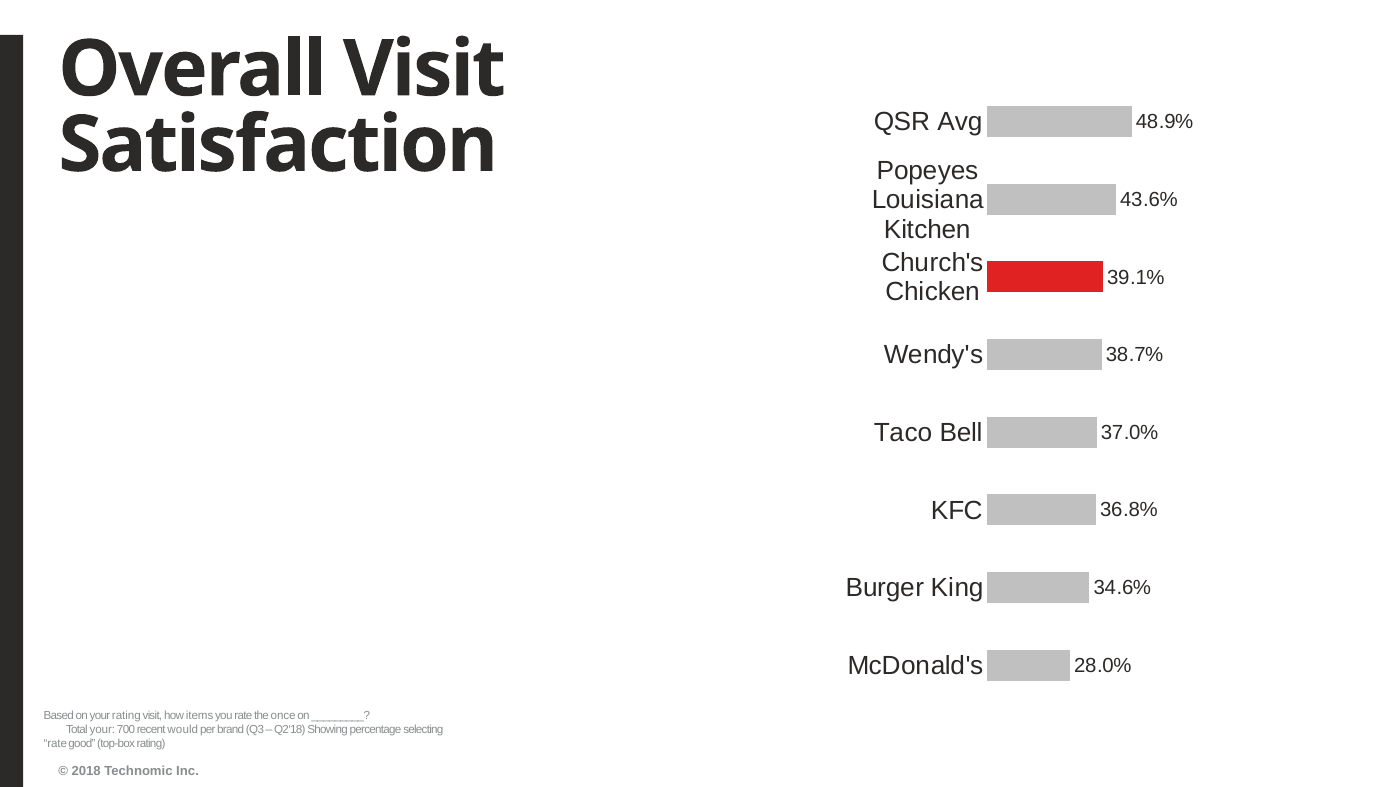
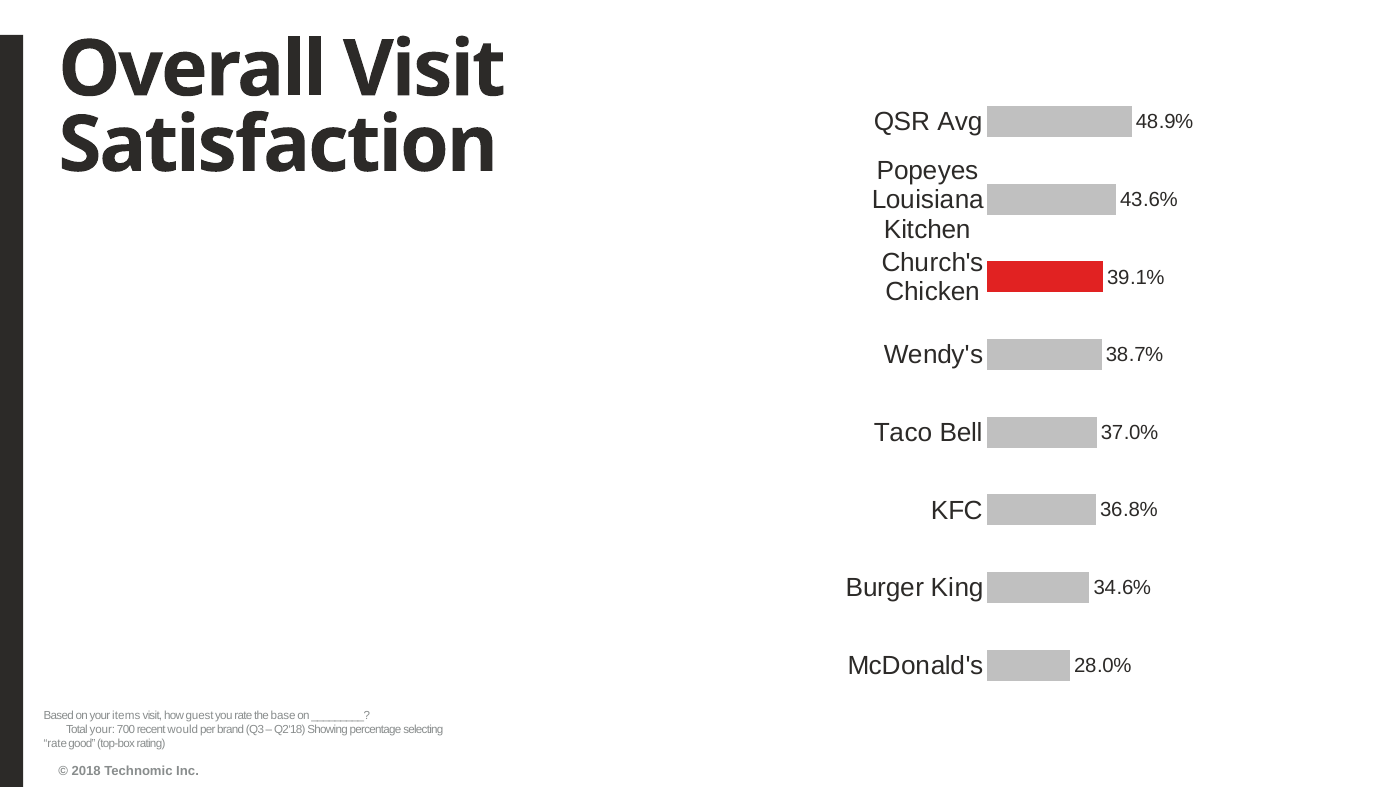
your rating: rating -> items
items: items -> guest
once: once -> base
